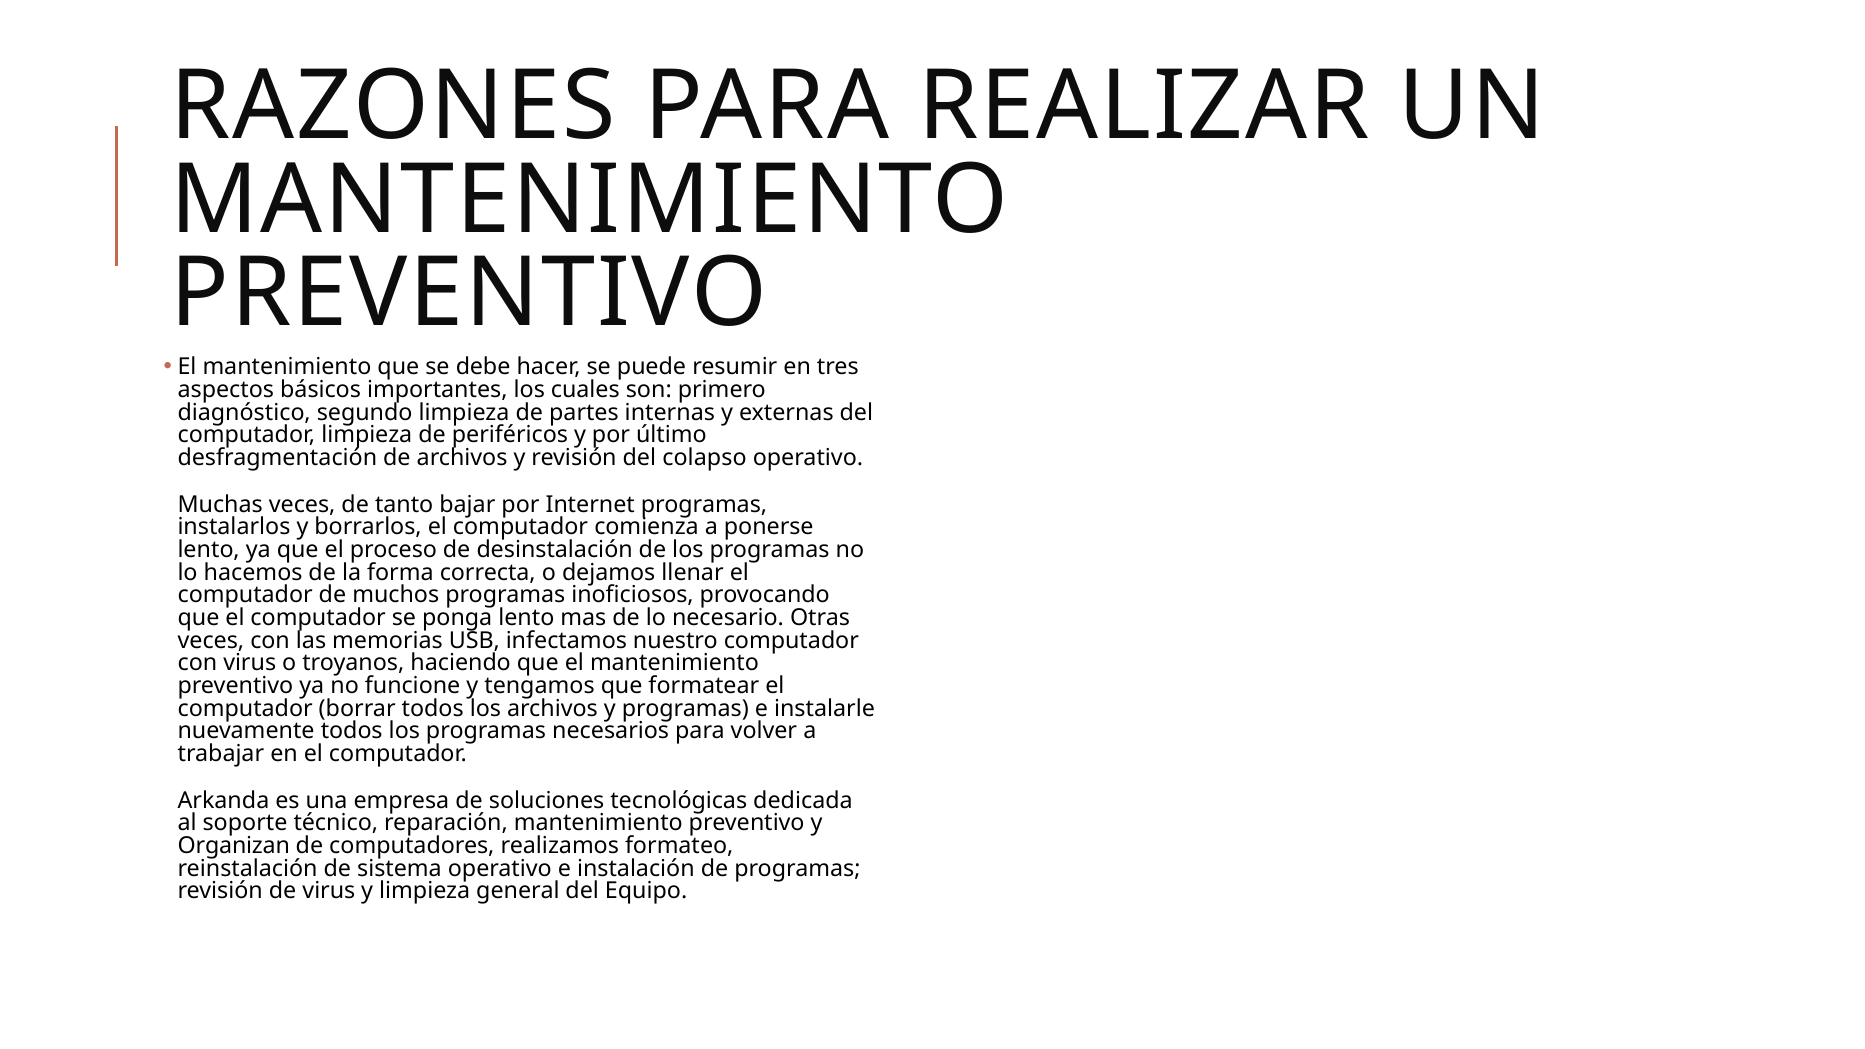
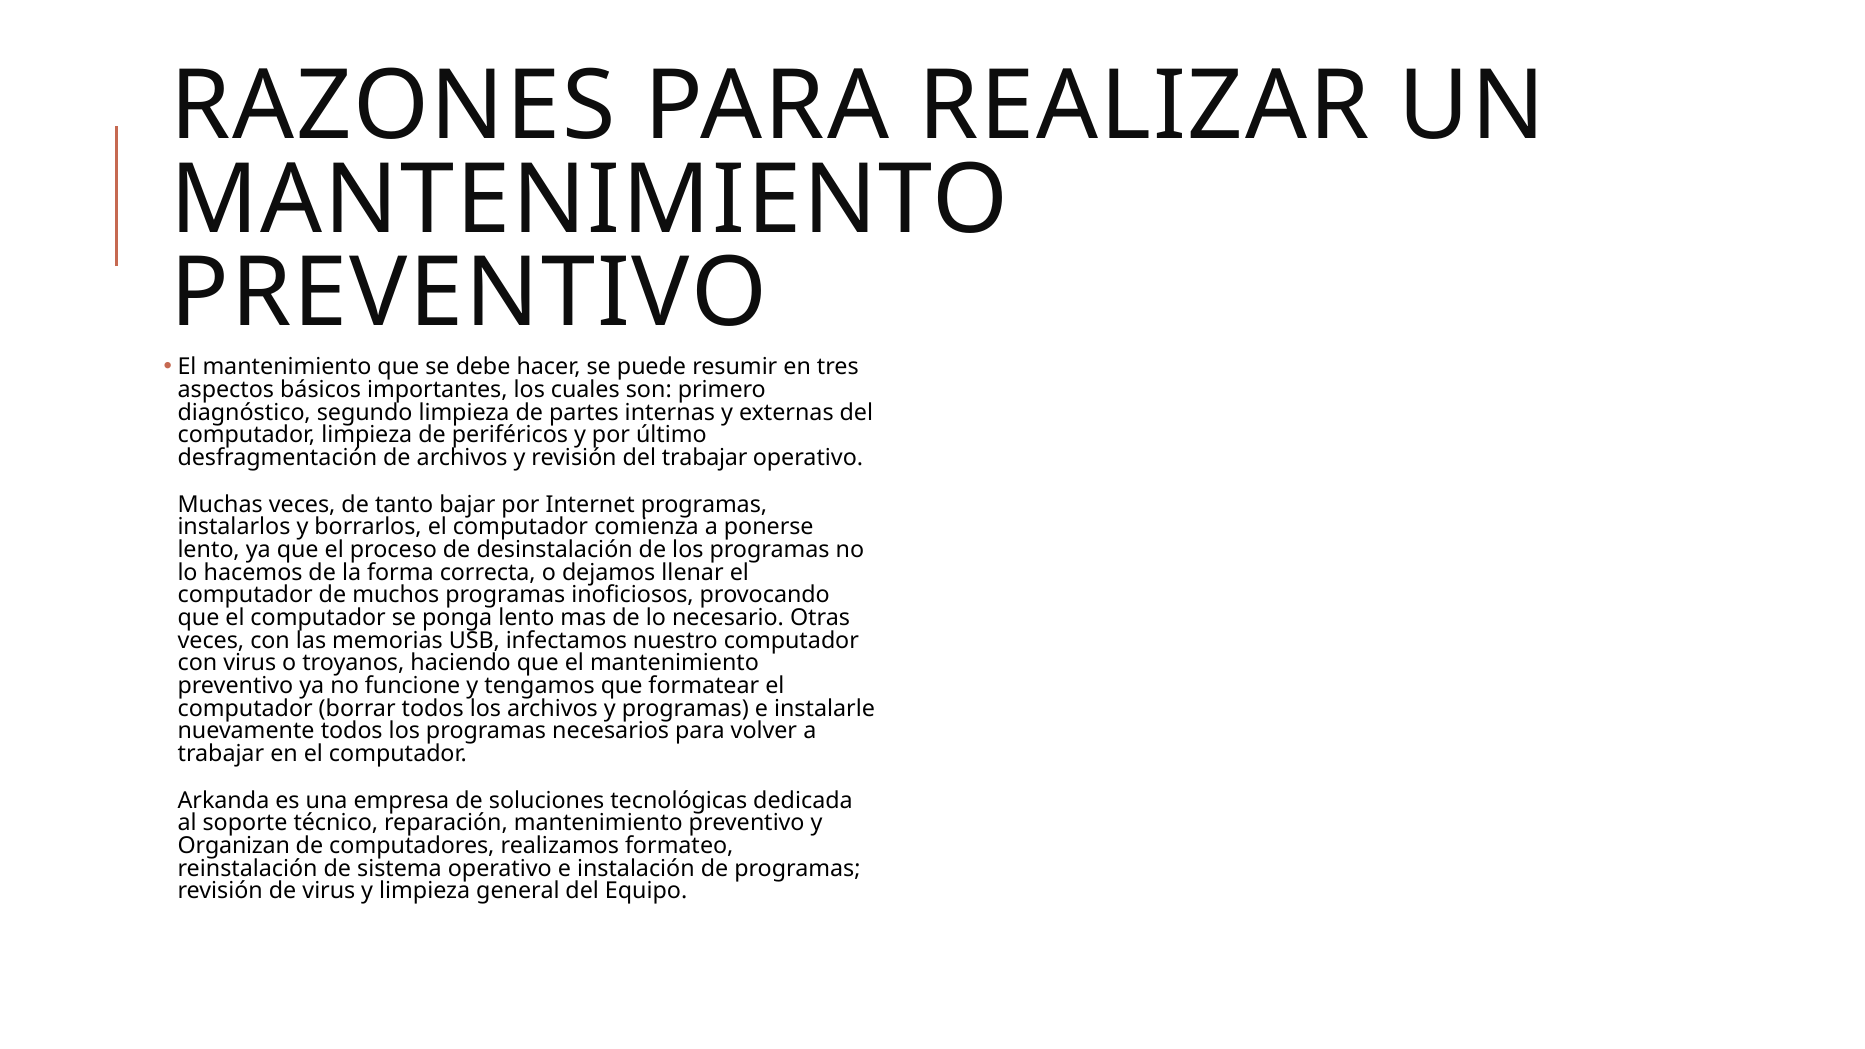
del colapso: colapso -> trabajar
